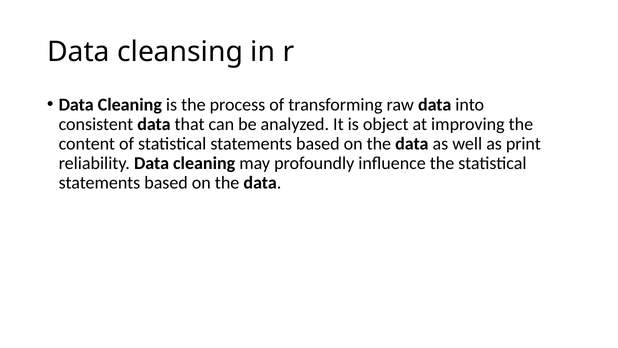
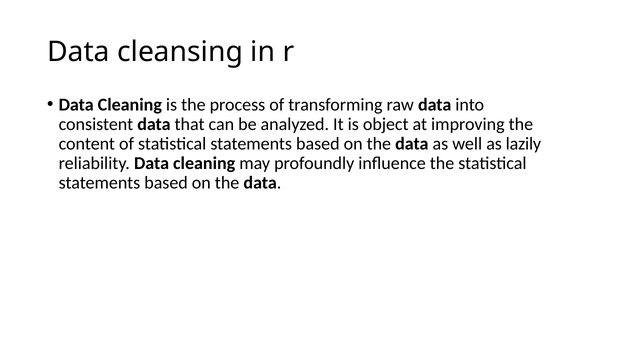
print: print -> lazily
